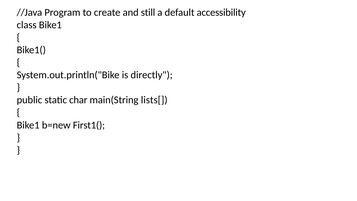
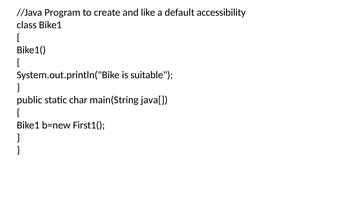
still: still -> like
directly: directly -> suitable
lists[: lists[ -> java[
